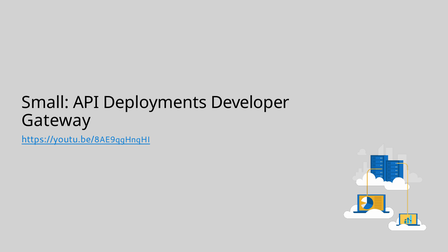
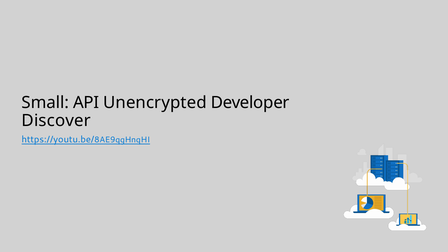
Deployments: Deployments -> Unencrypted
Gateway: Gateway -> Discover
